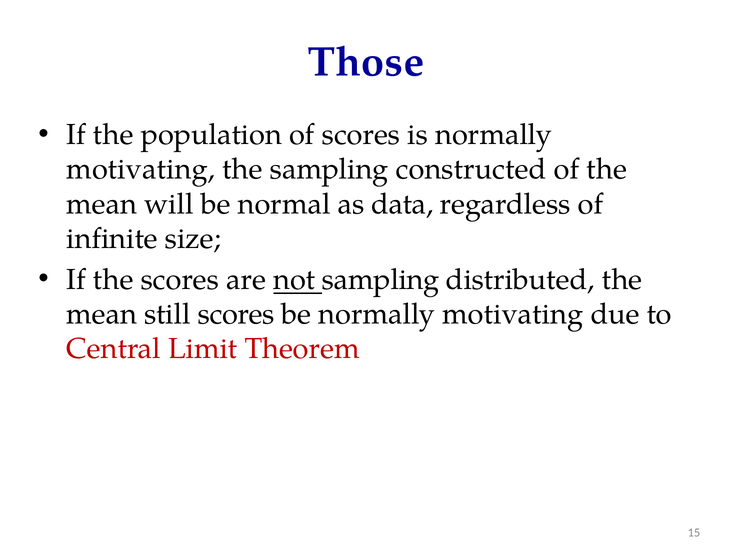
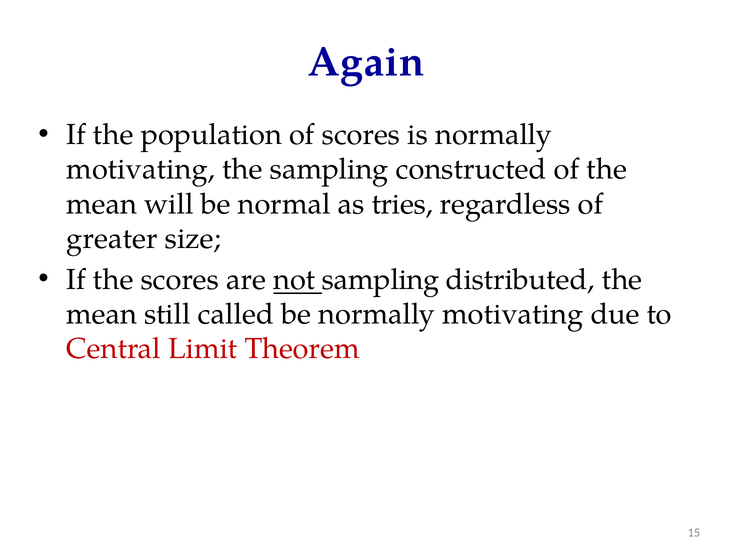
Those: Those -> Again
data: data -> tries
infinite: infinite -> greater
still scores: scores -> called
